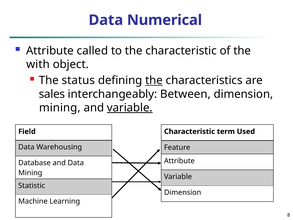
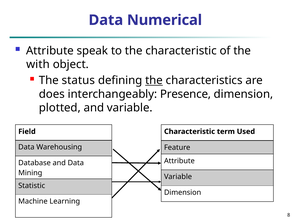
called: called -> speak
sales: sales -> does
Between: Between -> Presence
mining at (60, 108): mining -> plotted
variable at (130, 108) underline: present -> none
